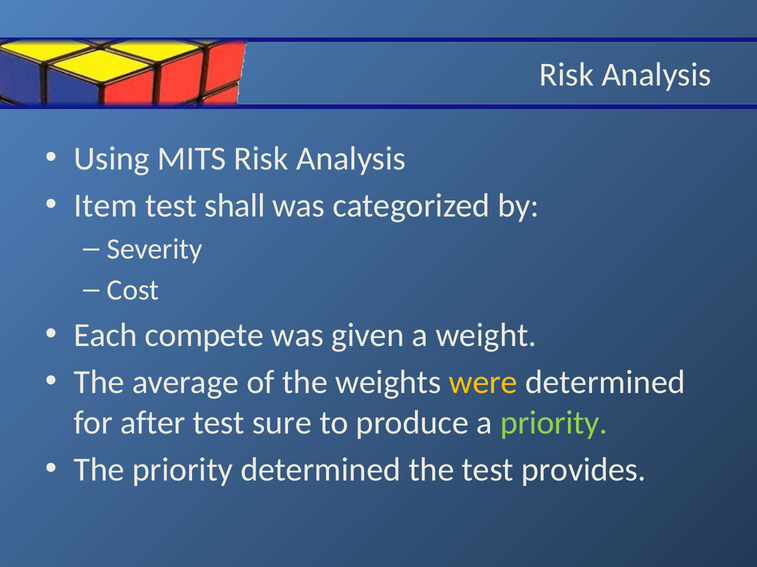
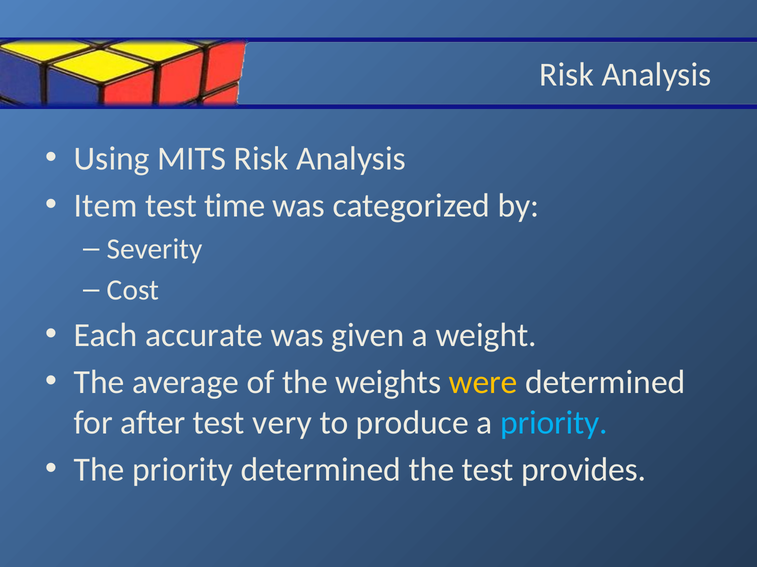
shall: shall -> time
compete: compete -> accurate
sure: sure -> very
priority at (554, 423) colour: light green -> light blue
